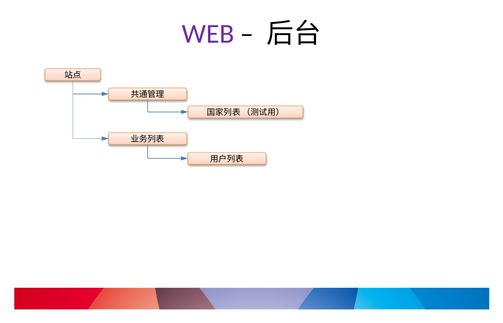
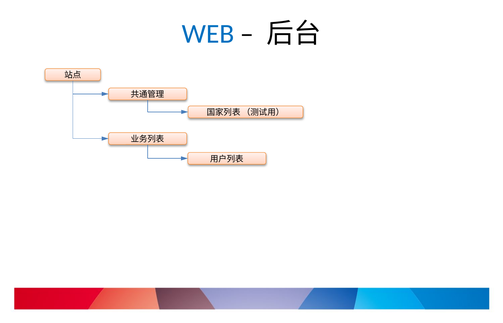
WEB colour: purple -> blue
